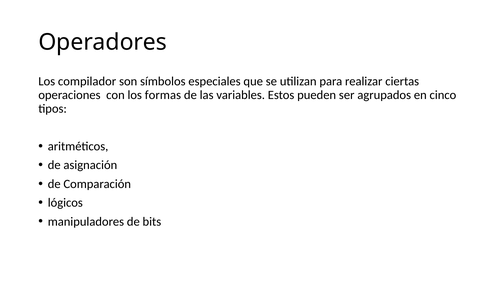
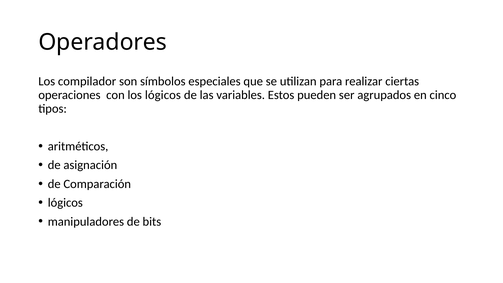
los formas: formas -> lógicos
